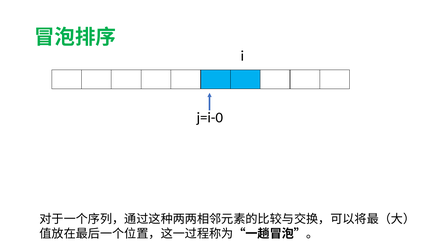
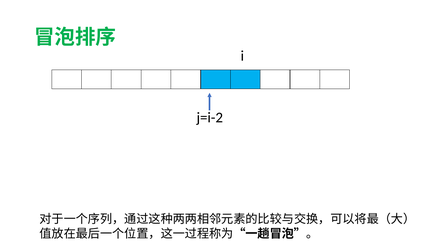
j=i-0: j=i-0 -> j=i-2
